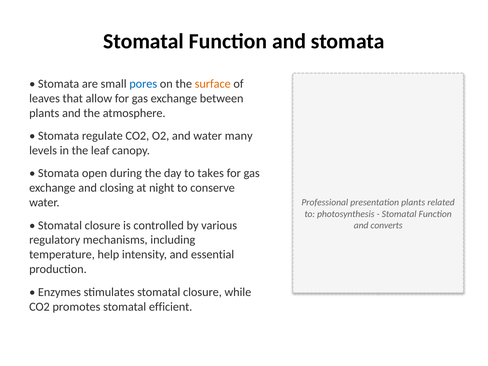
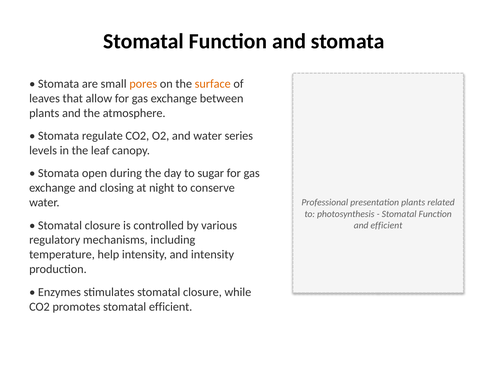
pores colour: blue -> orange
many: many -> series
takes: takes -> sugar
and converts: converts -> efficient
and essential: essential -> intensity
